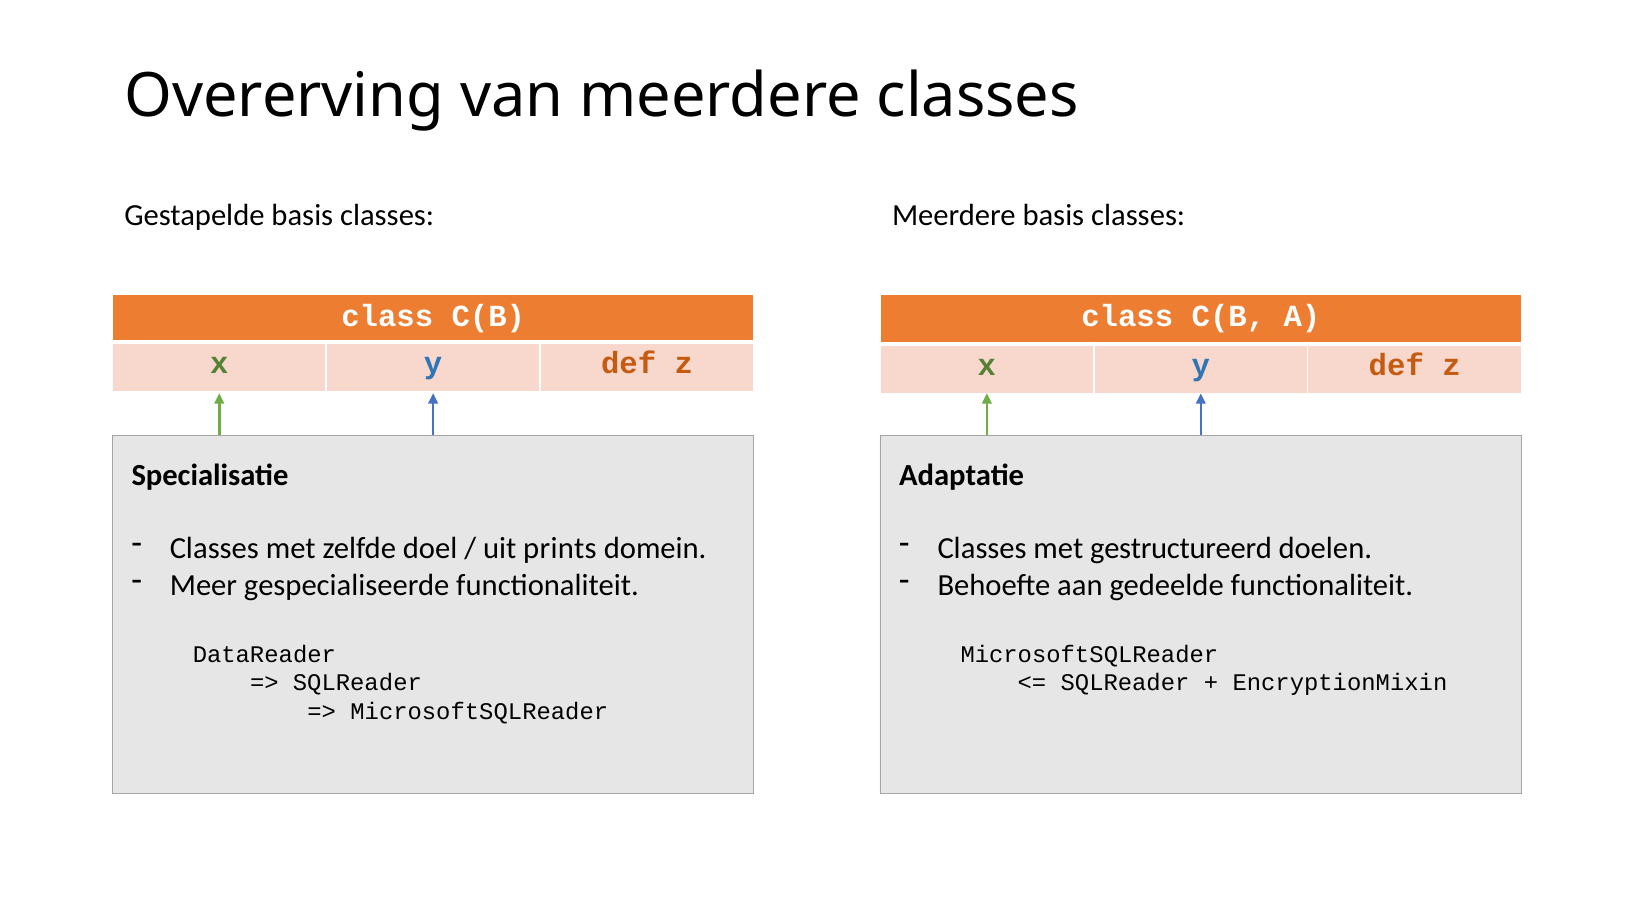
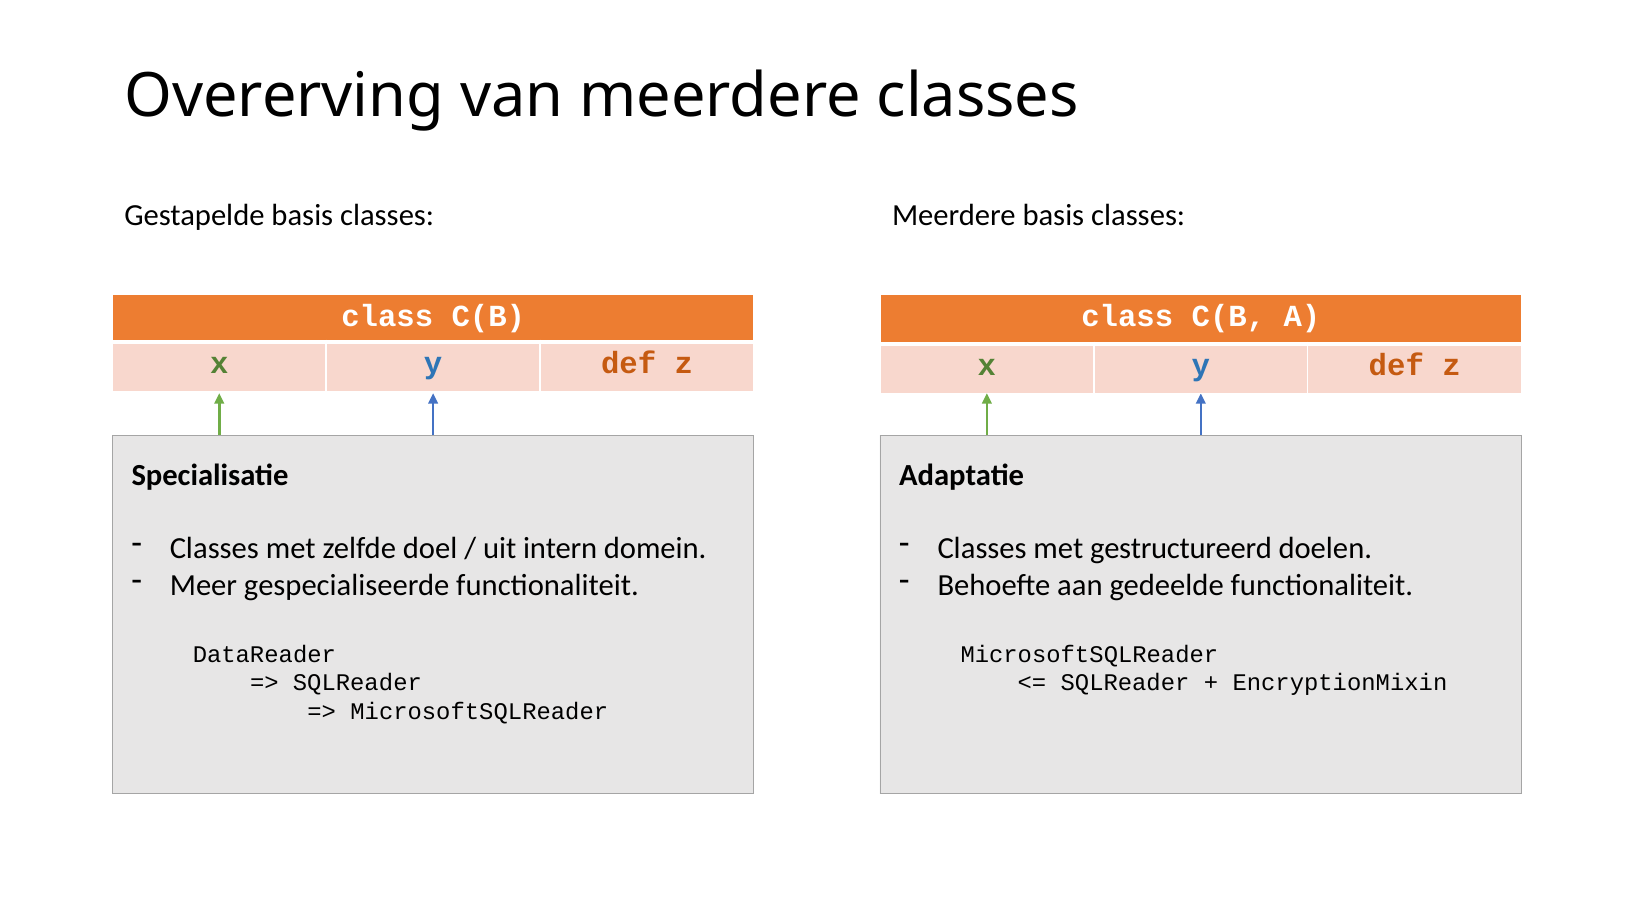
prints: prints -> intern
